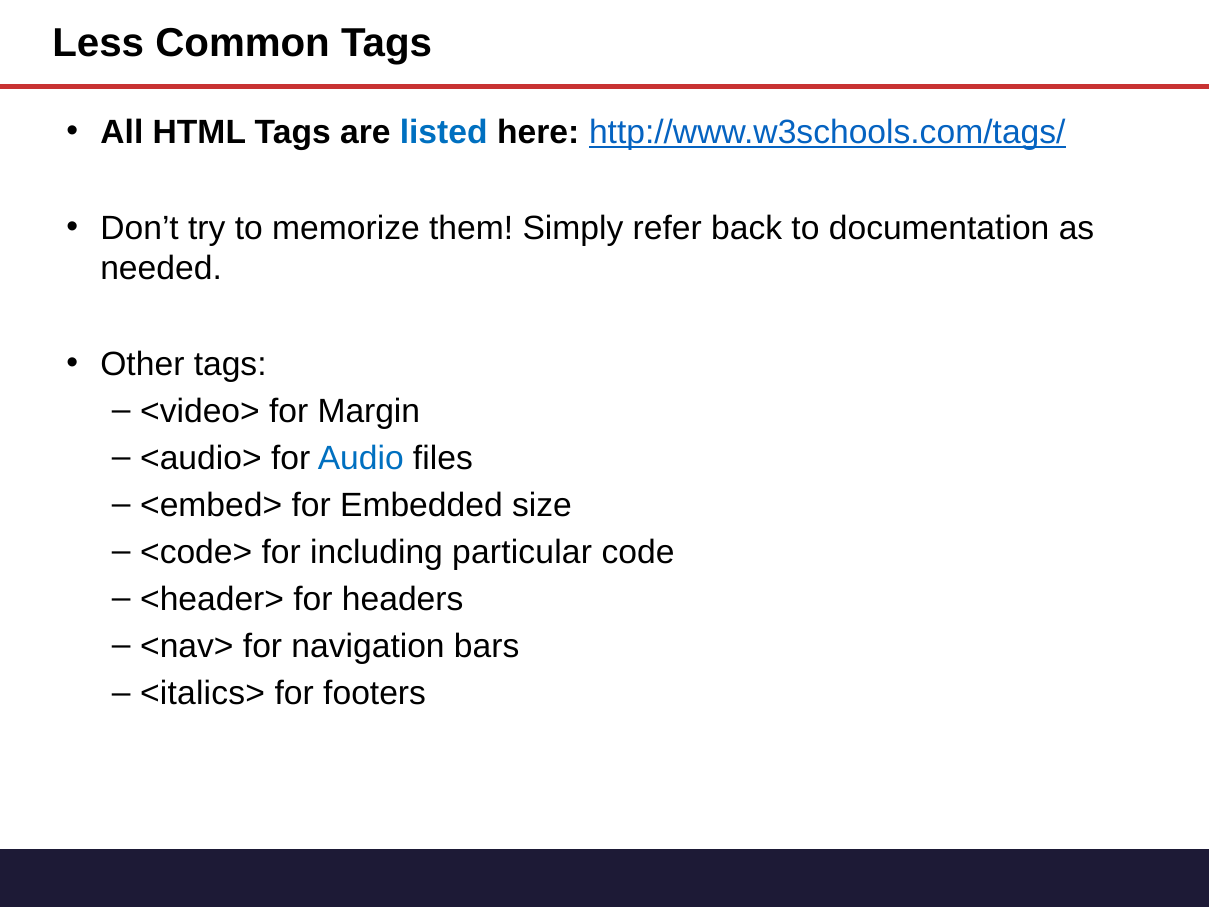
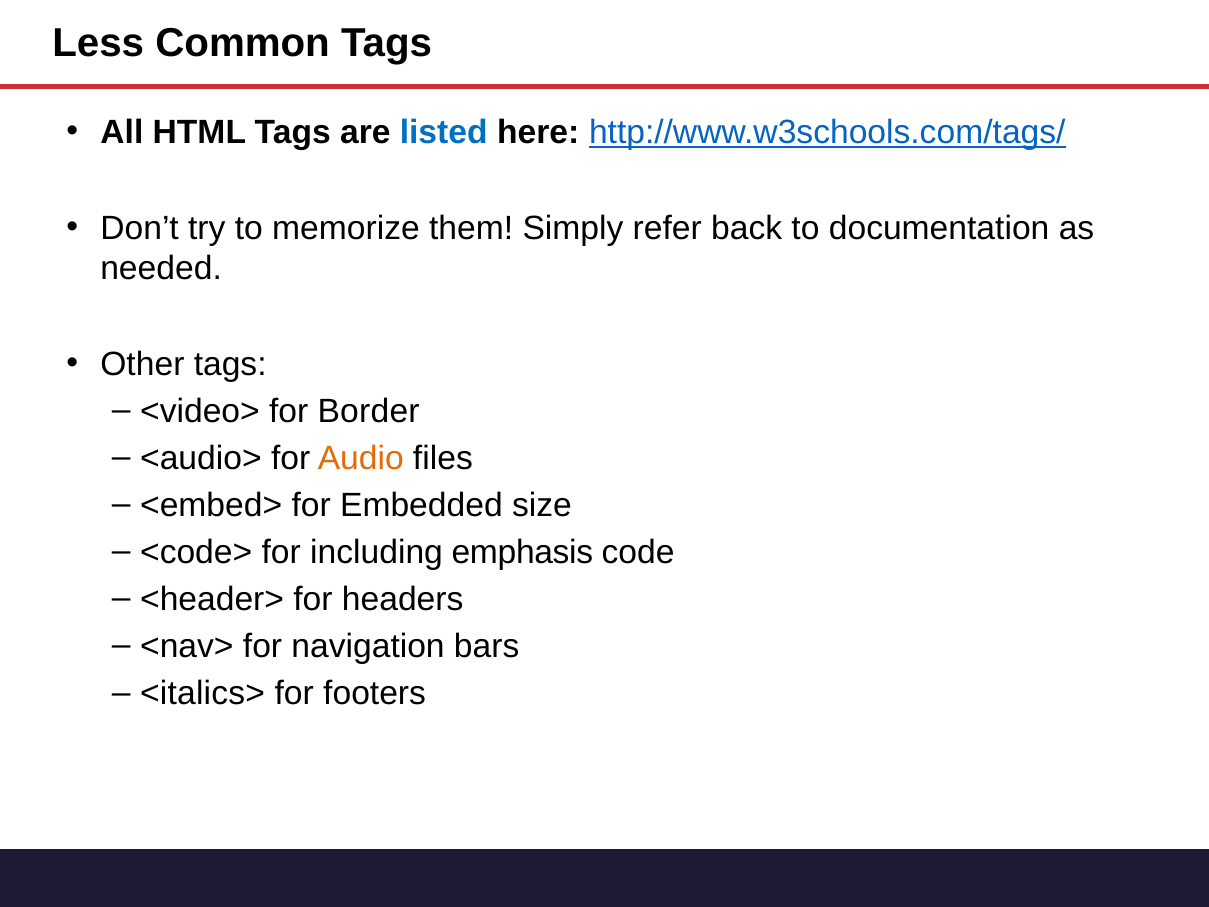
Margin: Margin -> Border
Audio colour: blue -> orange
particular: particular -> emphasis
